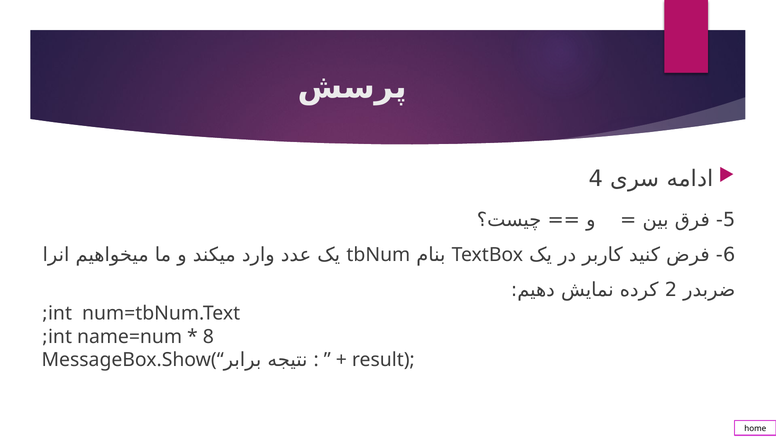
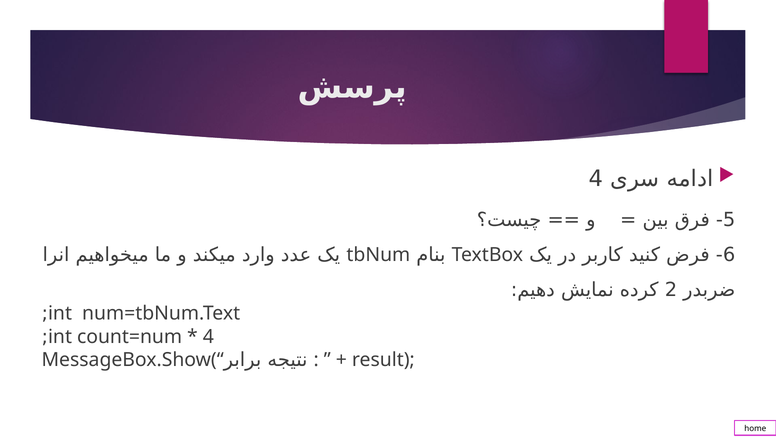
name=num: name=num -> count=num
8 at (208, 336): 8 -> 4
